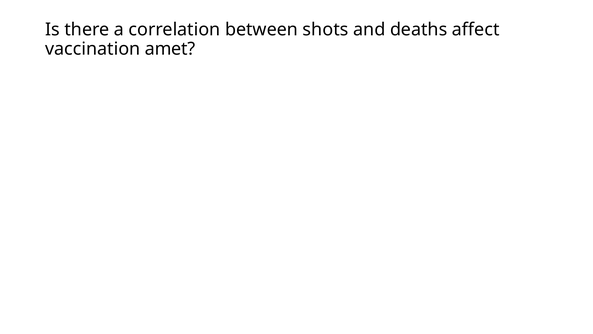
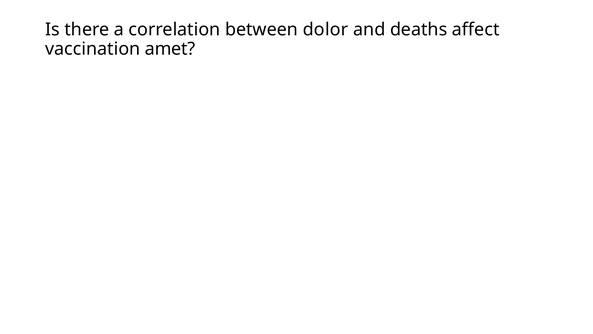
shots: shots -> dolor
